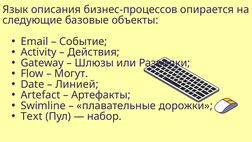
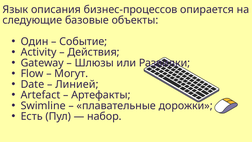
Email: Email -> Один
Text: Text -> Есть
